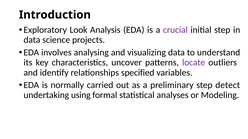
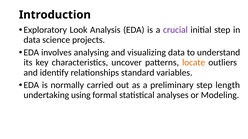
locate colour: purple -> orange
specified: specified -> standard
detect: detect -> length
